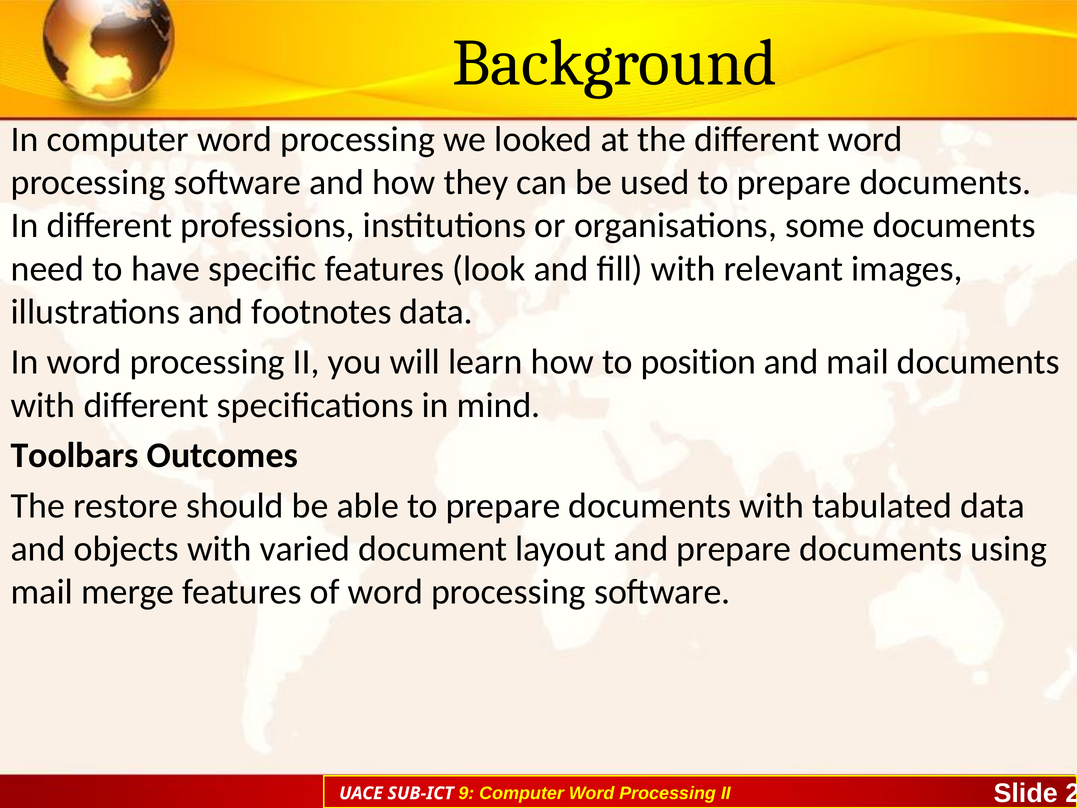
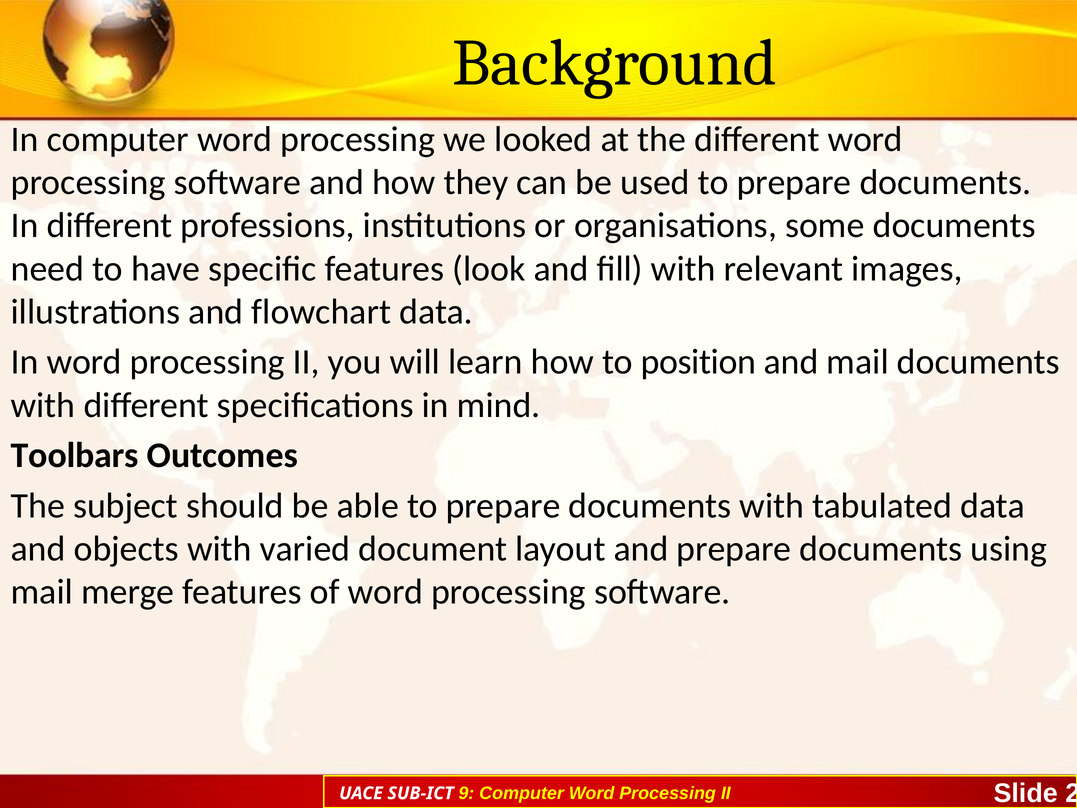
footnotes: footnotes -> flowchart
restore: restore -> subject
